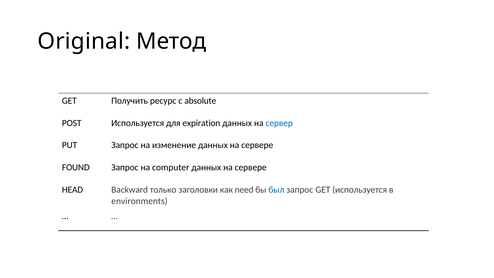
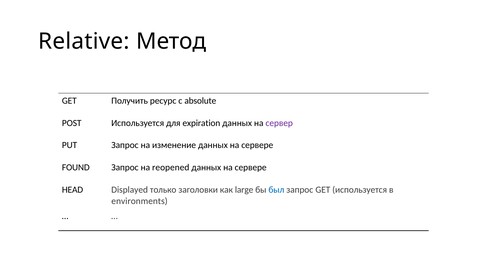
Original: Original -> Relative
сервер colour: blue -> purple
computer: computer -> reopened
Backward: Backward -> Displayed
need: need -> large
